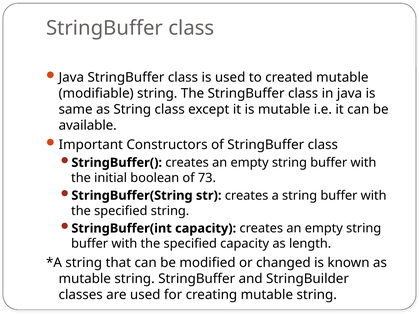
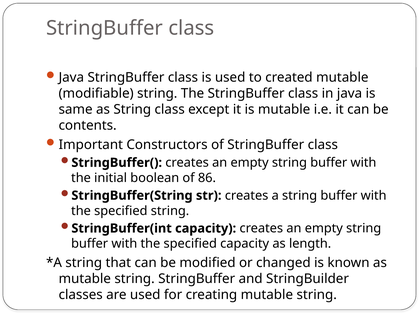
available: available -> contents
73: 73 -> 86
